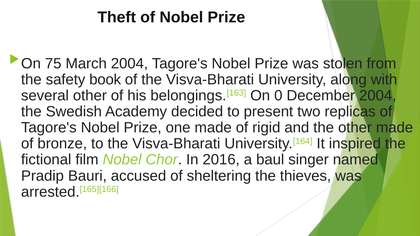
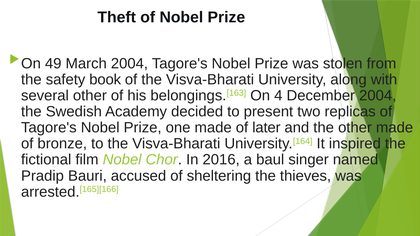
75: 75 -> 49
0: 0 -> 4
rigid: rigid -> later
